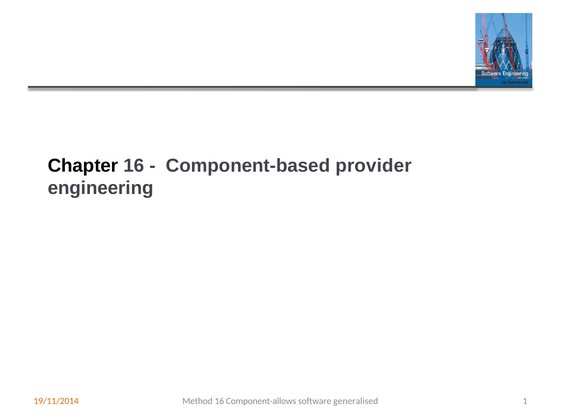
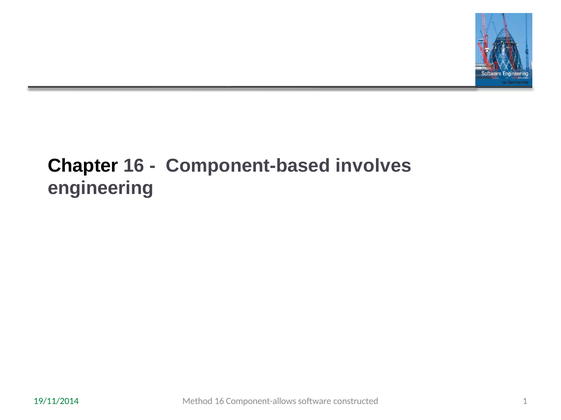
provider: provider -> involves
generalised: generalised -> constructed
19/11/2014 colour: orange -> green
